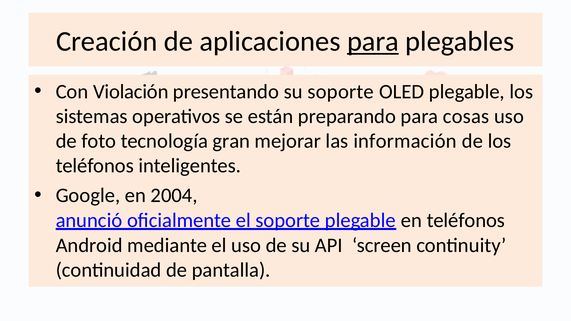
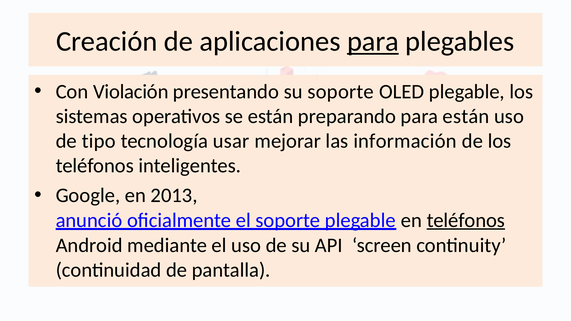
para cosas: cosas -> están
foto: foto -> tipo
gran: gran -> usar
2004: 2004 -> 2013
teléfonos at (466, 220) underline: none -> present
